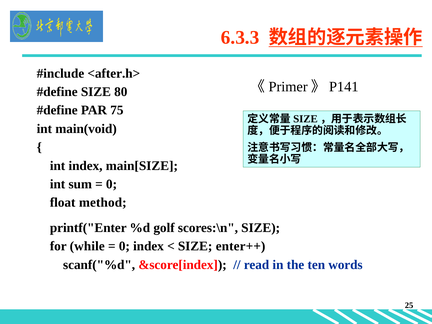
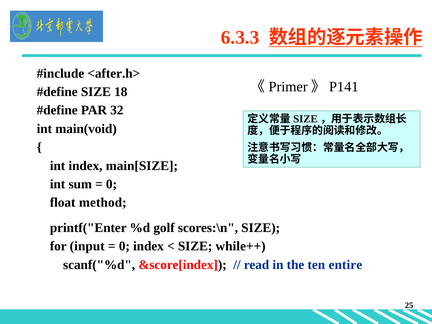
80: 80 -> 18
75: 75 -> 32
while: while -> input
enter++: enter++ -> while++
words: words -> entire
